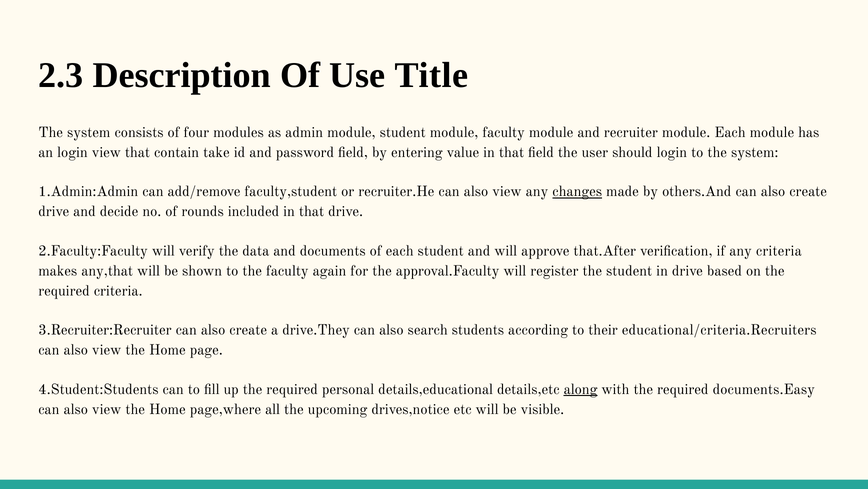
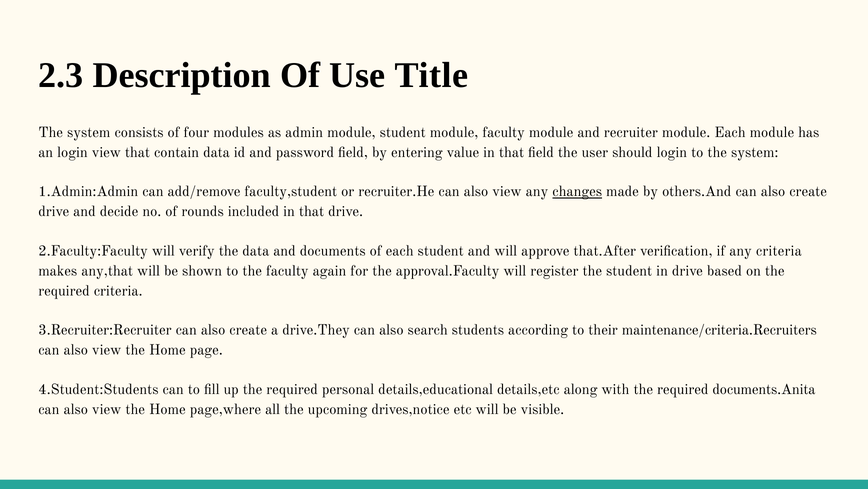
contain take: take -> data
educational/criteria.Recruiters: educational/criteria.Recruiters -> maintenance/criteria.Recruiters
along underline: present -> none
documents.Easy: documents.Easy -> documents.Anita
